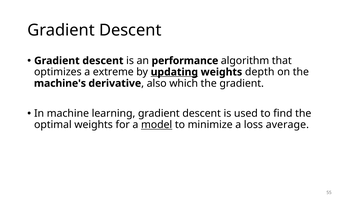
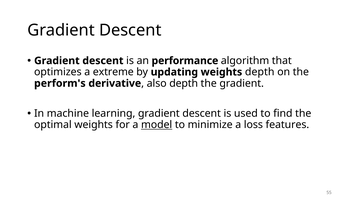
updating underline: present -> none
machine's: machine's -> perform's
also which: which -> depth
average: average -> features
